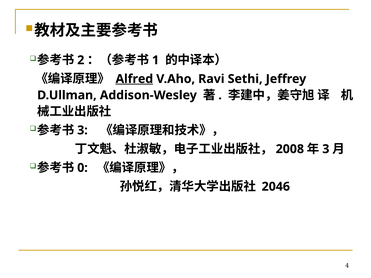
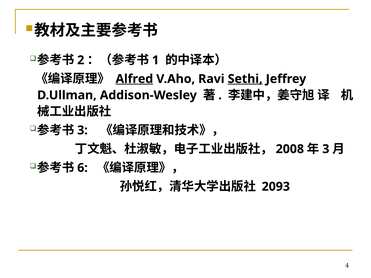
Sethi underline: none -> present
0: 0 -> 6
2046: 2046 -> 2093
